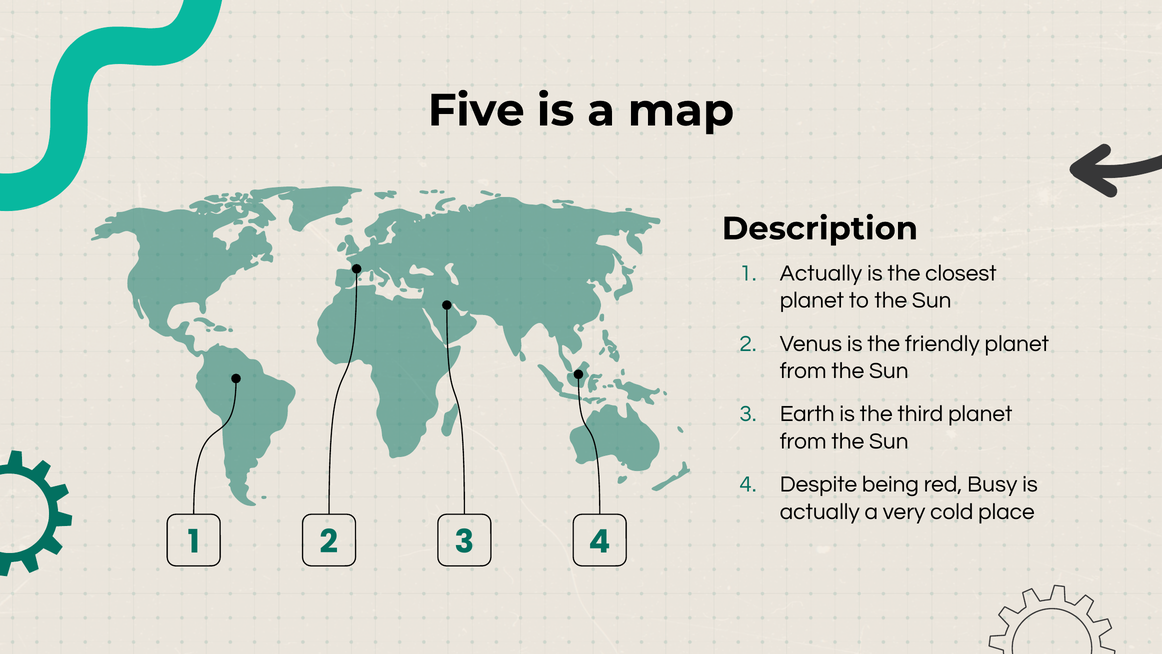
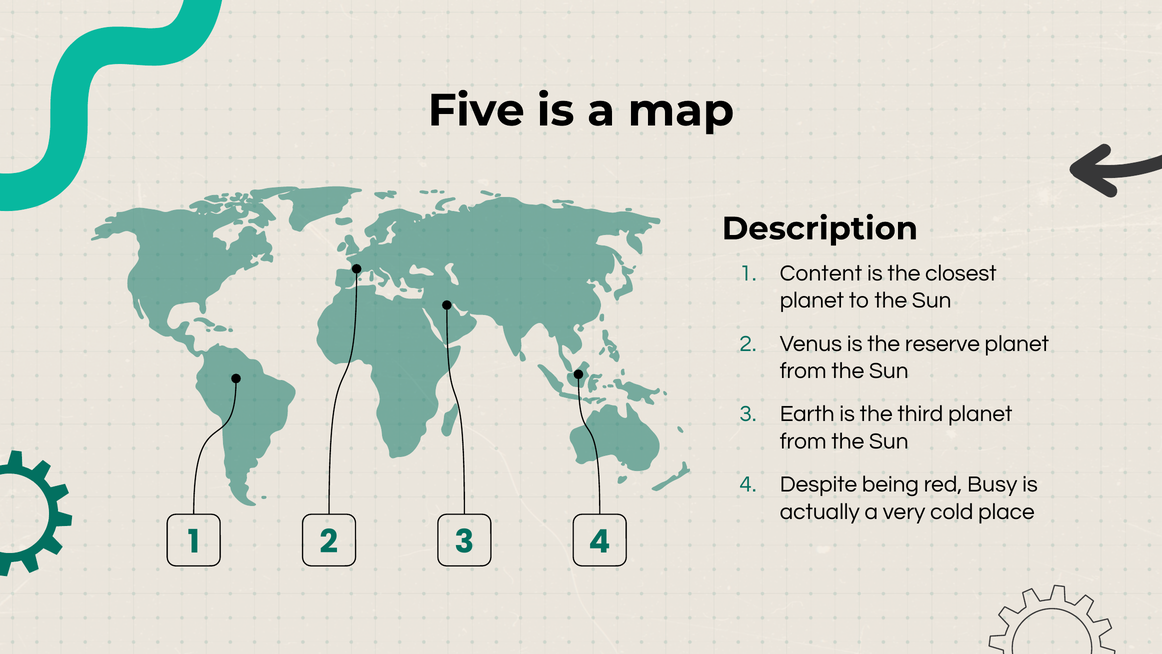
1 Actually: Actually -> Content
friendly: friendly -> reserve
